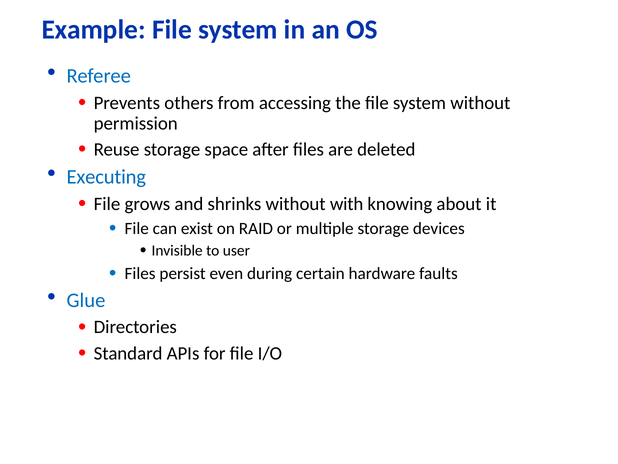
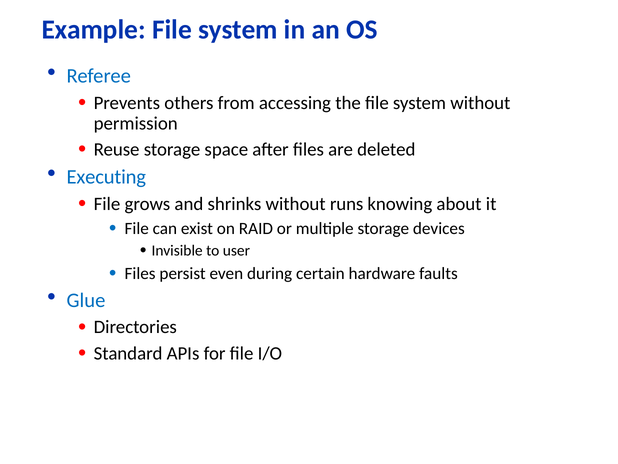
with: with -> runs
